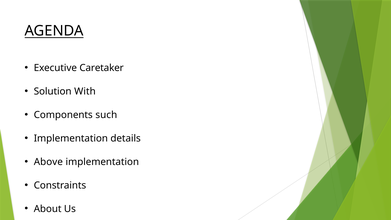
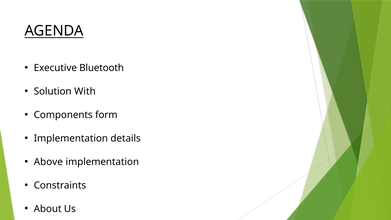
Caretaker: Caretaker -> Bluetooth
such: such -> form
